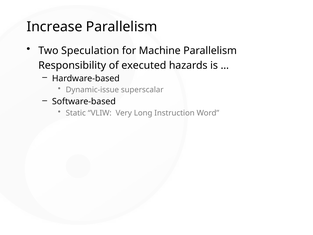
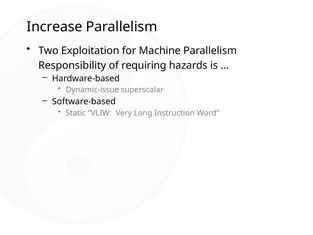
Speculation: Speculation -> Exploitation
executed: executed -> requiring
